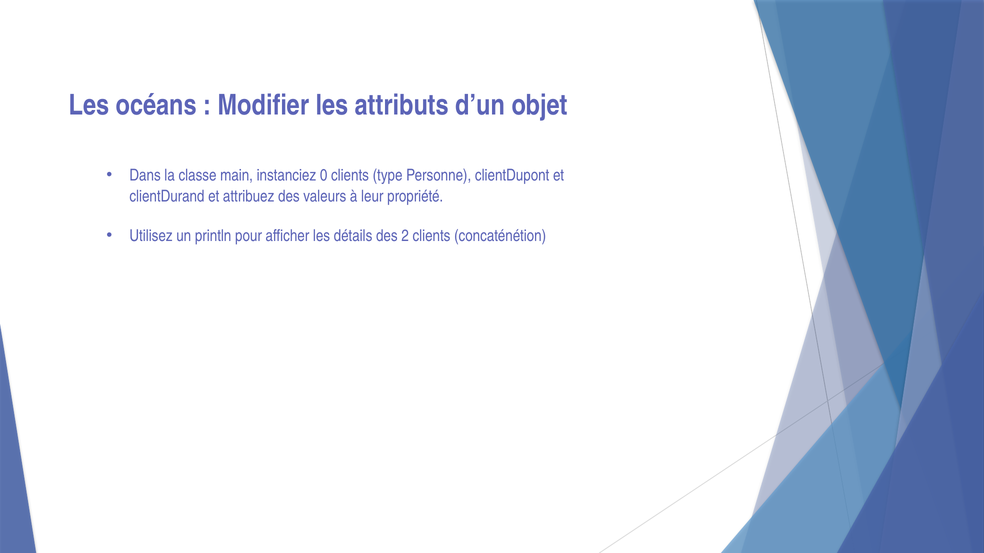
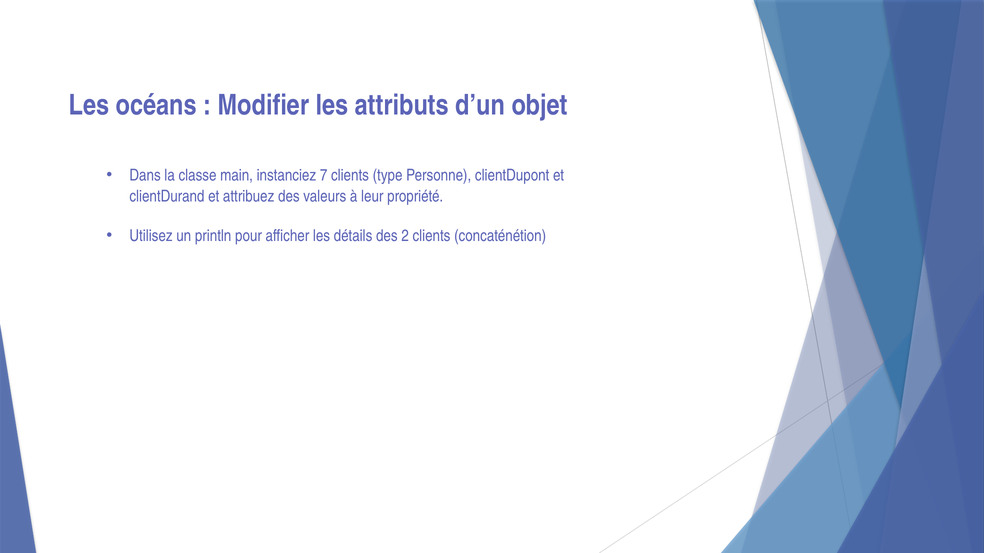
0: 0 -> 7
